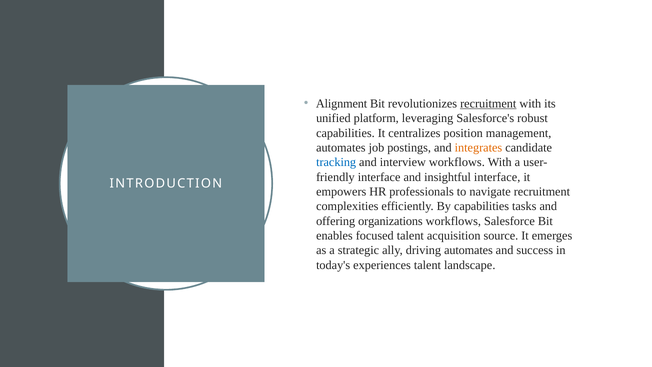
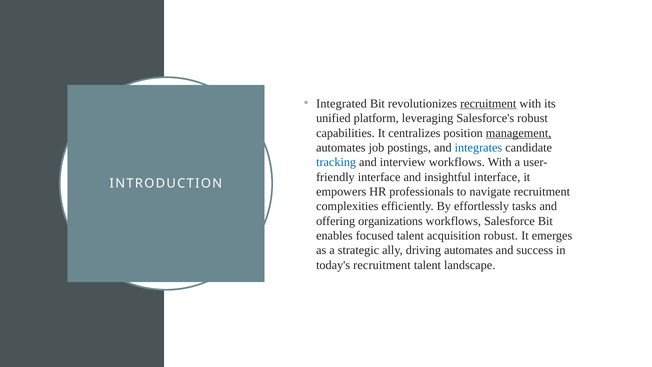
Alignment: Alignment -> Integrated
management underline: none -> present
integrates colour: orange -> blue
By capabilities: capabilities -> effortlessly
acquisition source: source -> robust
today's experiences: experiences -> recruitment
